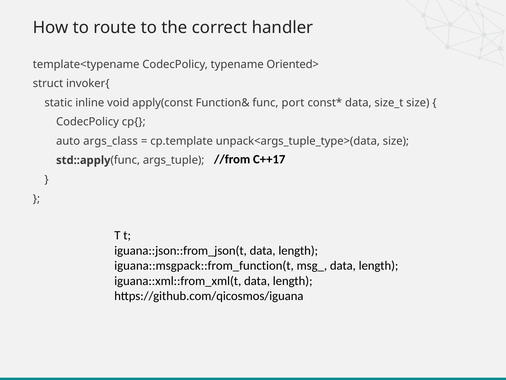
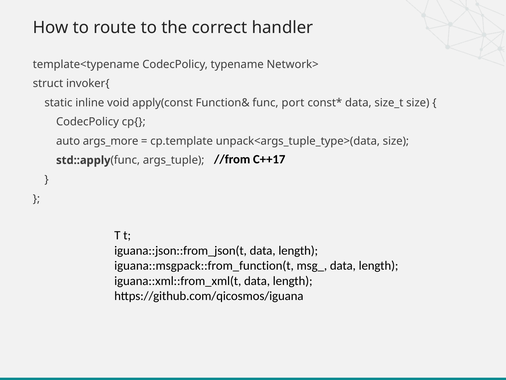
Oriented>: Oriented> -> Network>
args_class: args_class -> args_more
